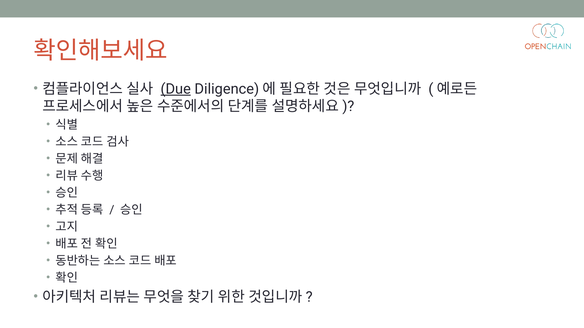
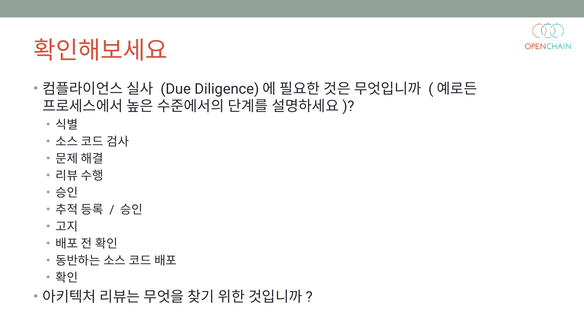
Due underline: present -> none
